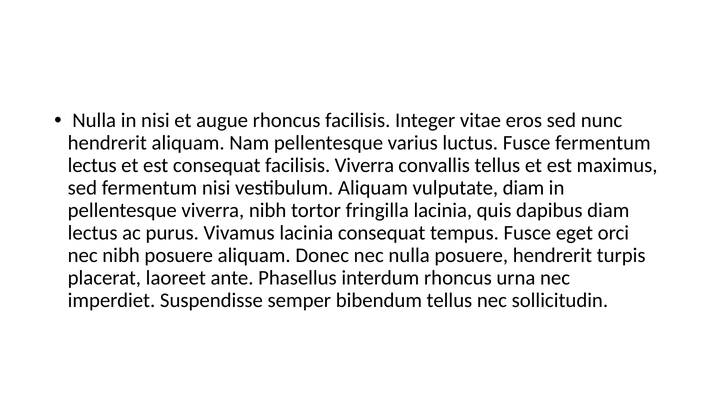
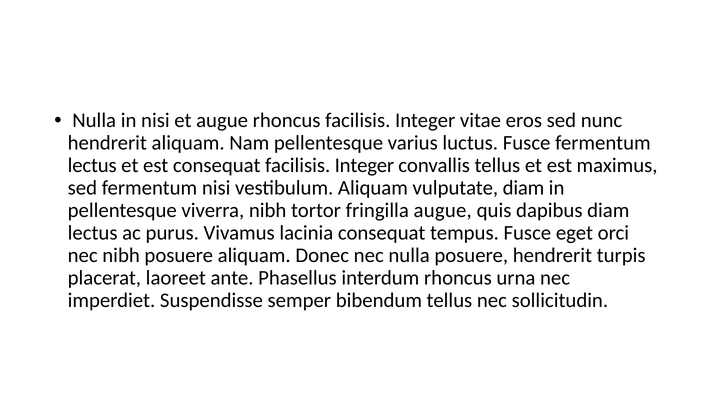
consequat facilisis Viverra: Viverra -> Integer
fringilla lacinia: lacinia -> augue
